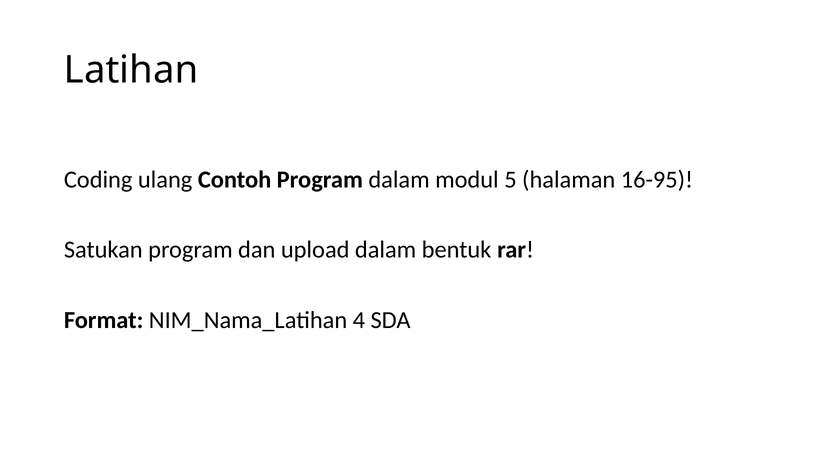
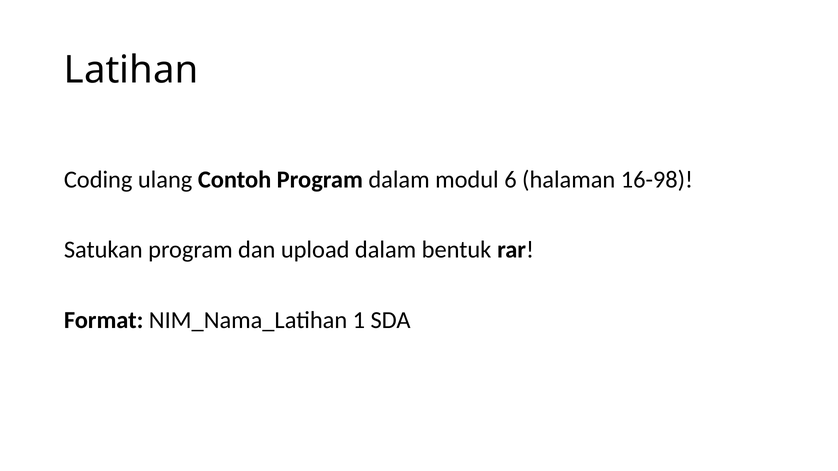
5: 5 -> 6
16-95: 16-95 -> 16-98
4: 4 -> 1
